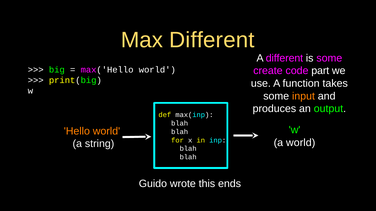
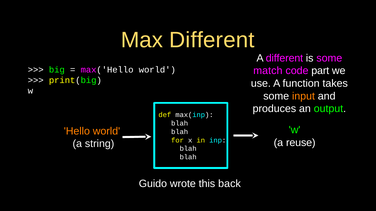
create: create -> match
a world: world -> reuse
ends: ends -> back
